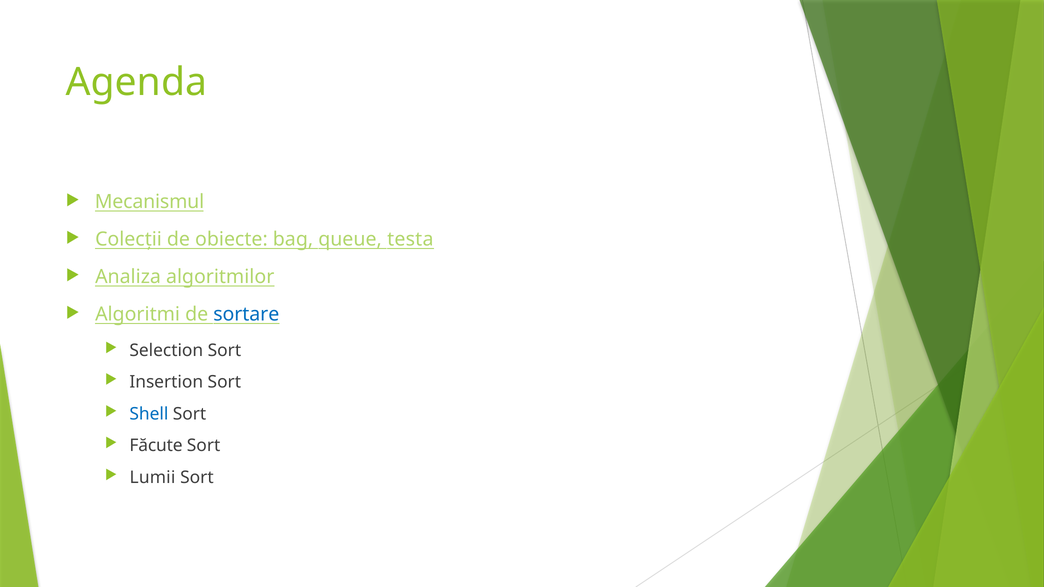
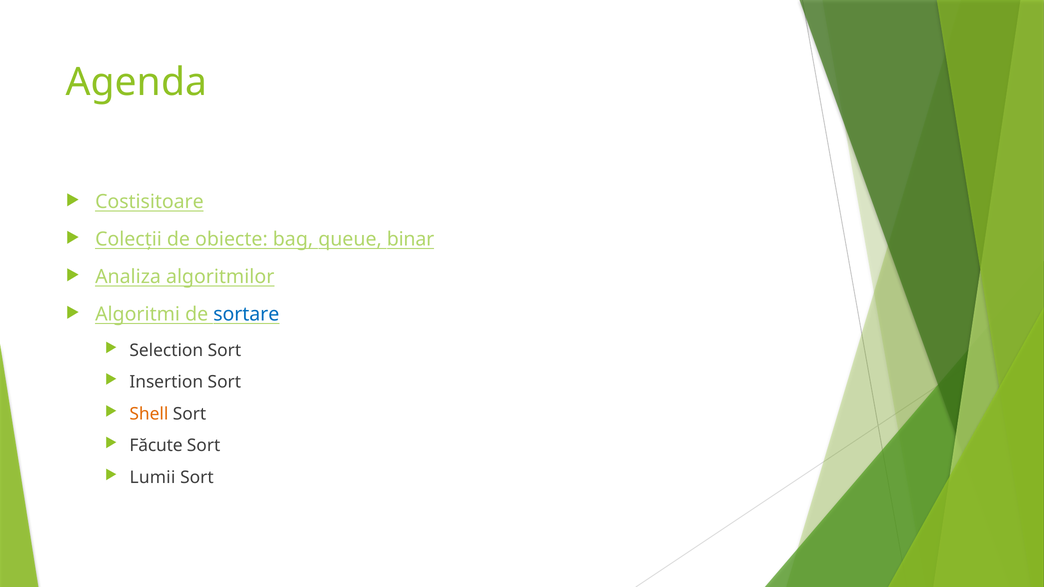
Mecanismul: Mecanismul -> Costisitoare
testa: testa -> binar
Shell colour: blue -> orange
